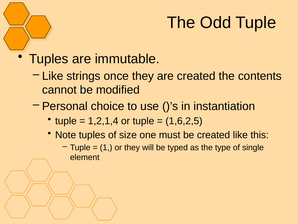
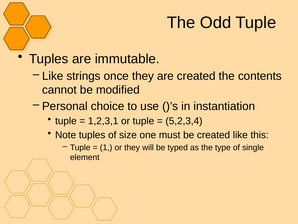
1,2,1,4: 1,2,1,4 -> 1,2,3,1
1,6,2,5: 1,6,2,5 -> 5,2,3,4
